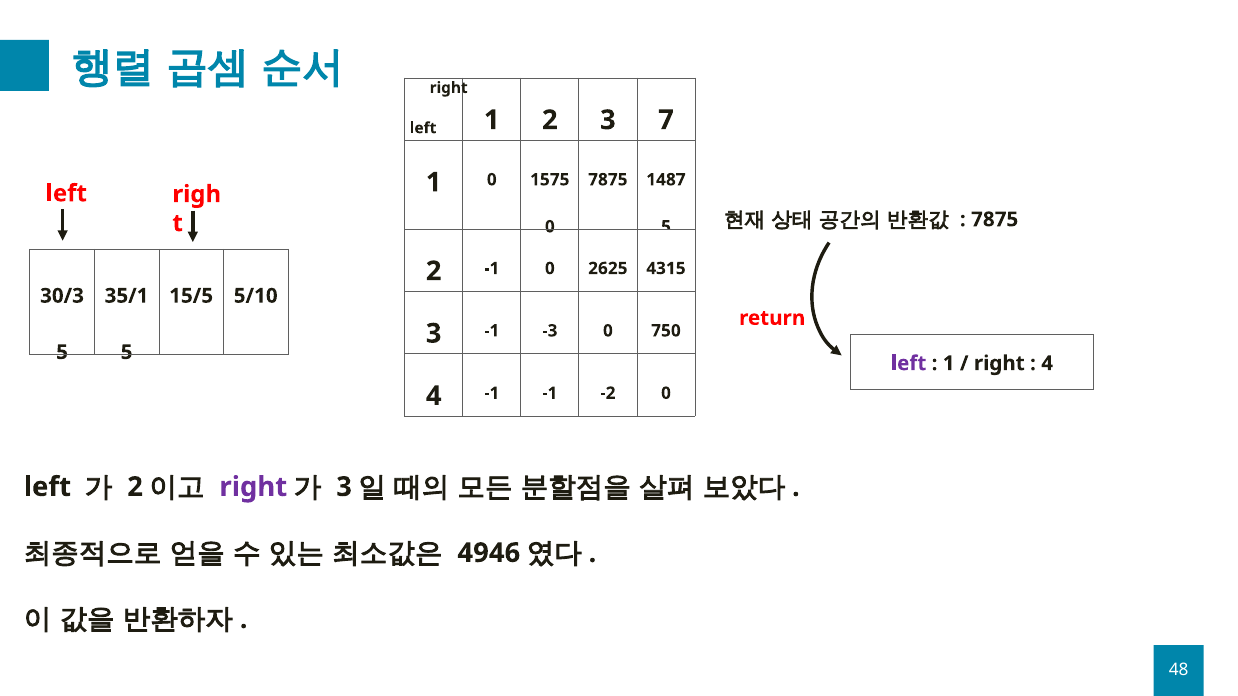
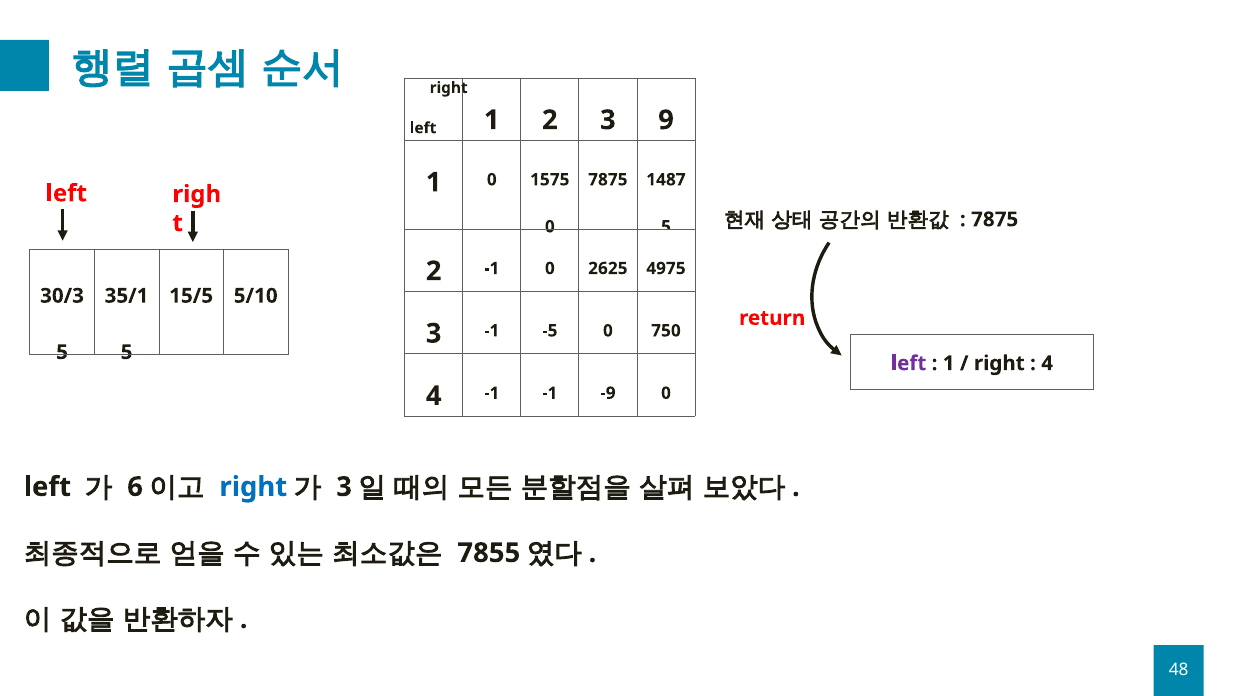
7: 7 -> 9
4315: 4315 -> 4975
-3: -3 -> -5
-2: -2 -> -9
2 at (135, 487): 2 -> 6
right at (253, 487) colour: purple -> blue
4946: 4946 -> 7855
